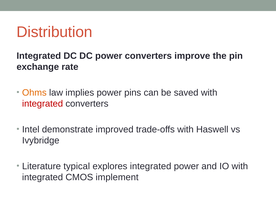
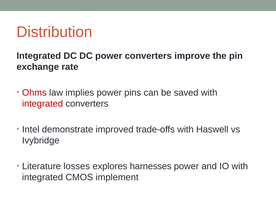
Ohms colour: orange -> red
typical: typical -> losses
explores integrated: integrated -> harnesses
